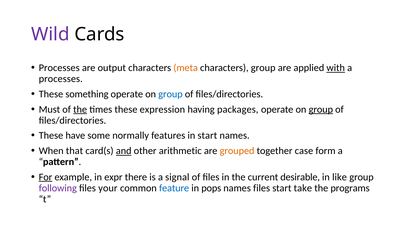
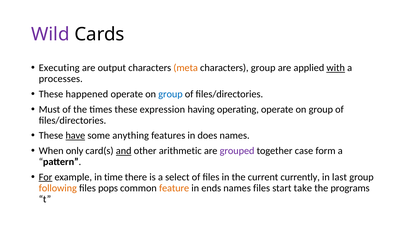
Processes at (59, 68): Processes -> Executing
something: something -> happened
the at (80, 110) underline: present -> none
packages: packages -> operating
group at (321, 110) underline: present -> none
have underline: none -> present
normally: normally -> anything
in start: start -> does
that: that -> only
grouped colour: orange -> purple
expr: expr -> time
signal: signal -> select
desirable: desirable -> currently
like: like -> last
following colour: purple -> orange
your: your -> pops
feature colour: blue -> orange
pops: pops -> ends
